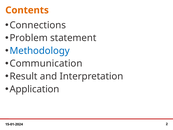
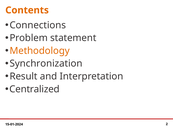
Methodology colour: blue -> orange
Communication: Communication -> Synchronization
Application: Application -> Centralized
